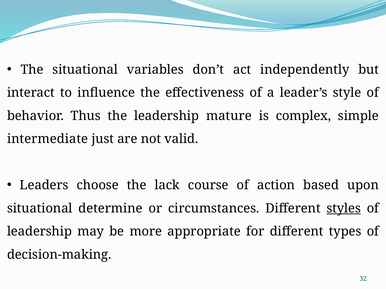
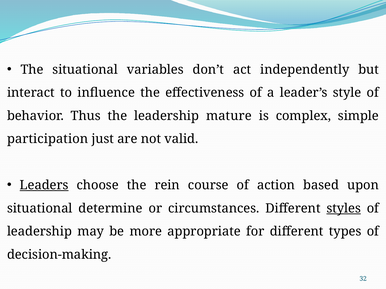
intermediate: intermediate -> participation
Leaders underline: none -> present
lack: lack -> rein
